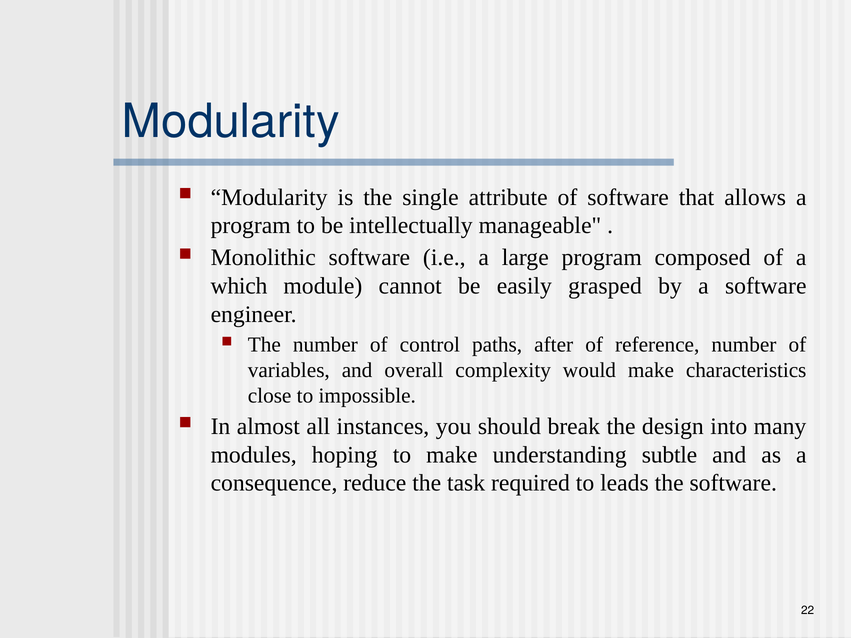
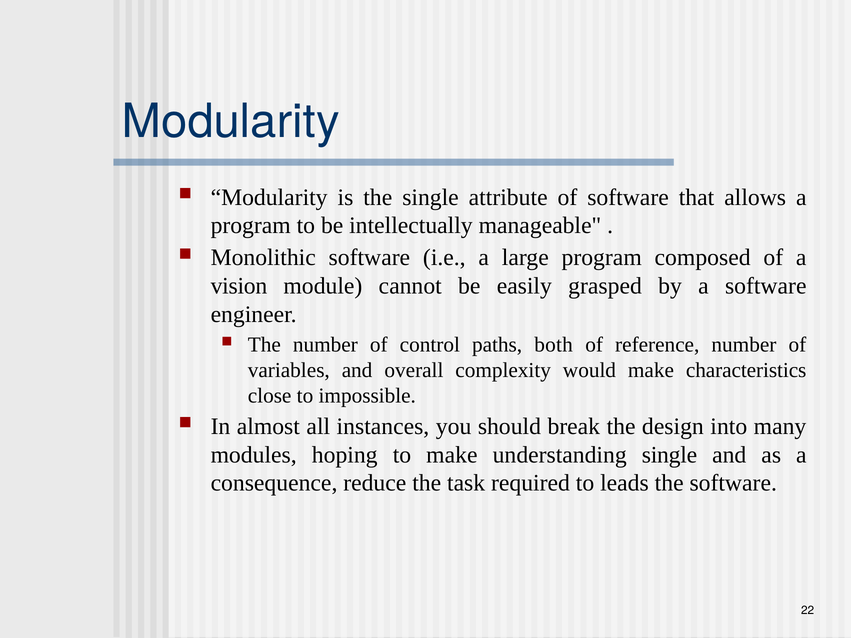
which: which -> vision
after: after -> both
understanding subtle: subtle -> single
